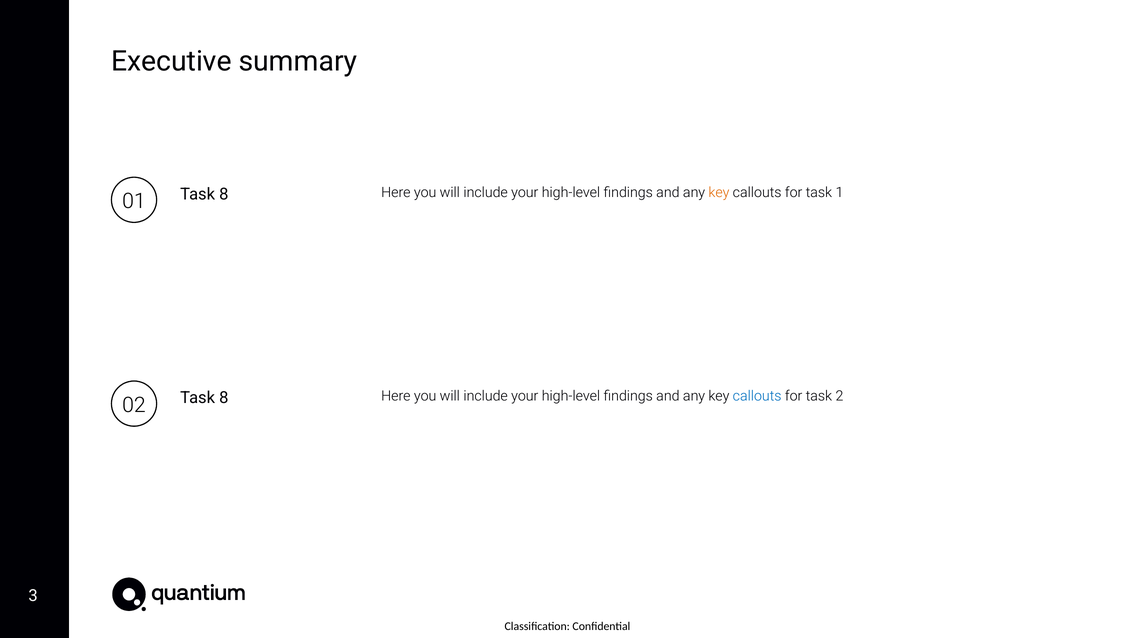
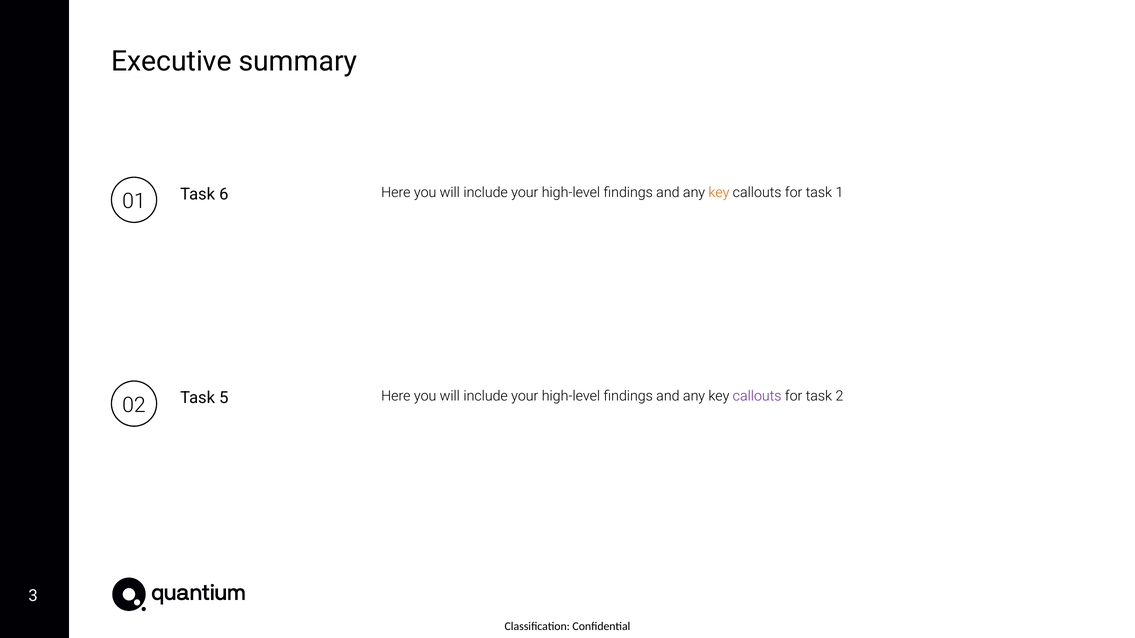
8 at (224, 194): 8 -> 6
callouts at (757, 397) colour: blue -> purple
8 at (224, 398): 8 -> 5
